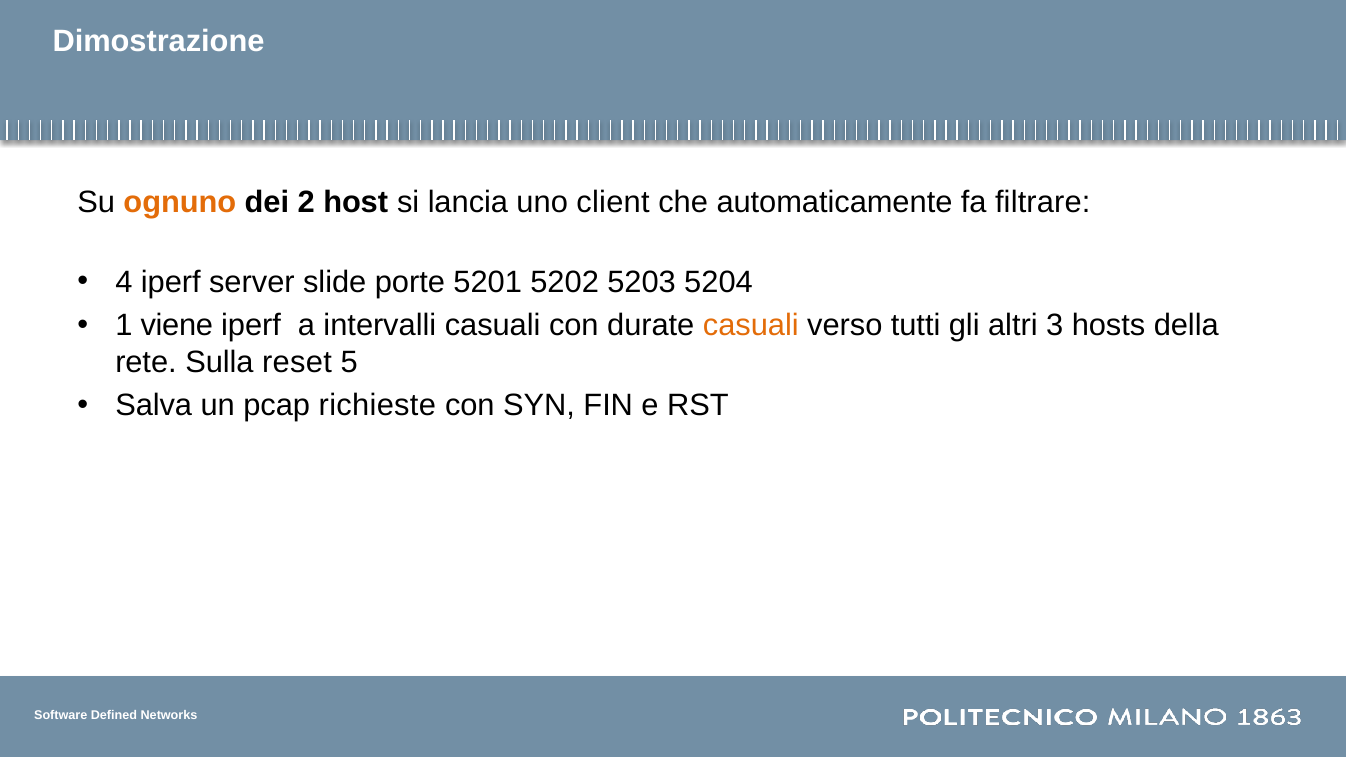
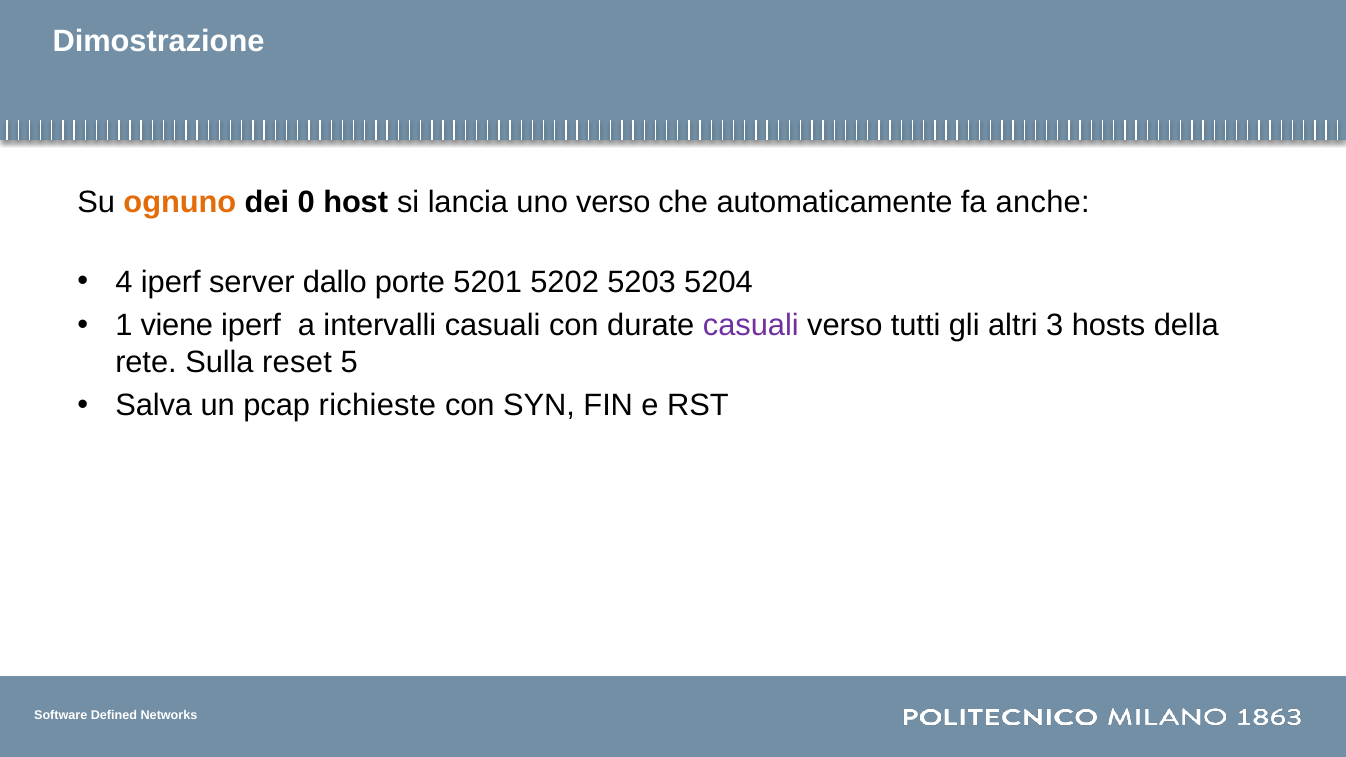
2: 2 -> 0
uno client: client -> verso
filtrare: filtrare -> anche
slide: slide -> dallo
casuali at (751, 326) colour: orange -> purple
